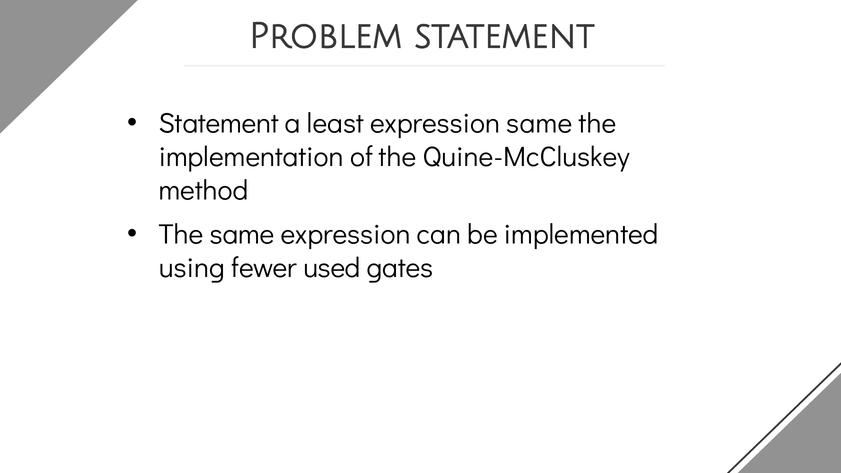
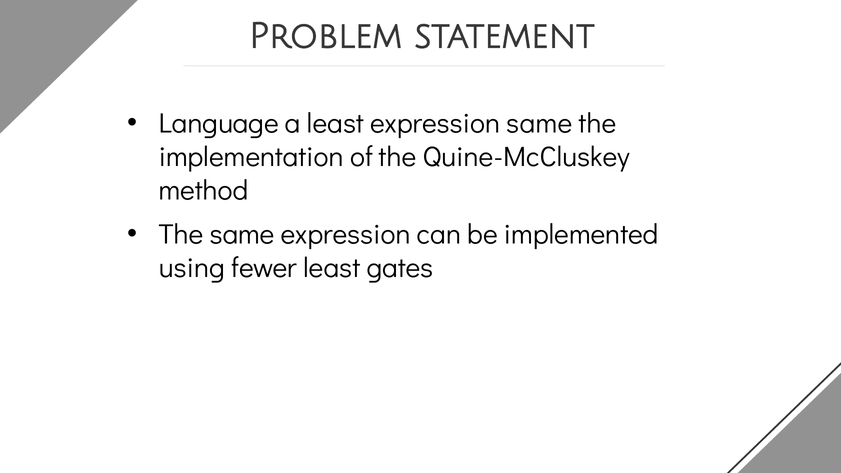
Statement at (219, 123): Statement -> Language
fewer used: used -> least
